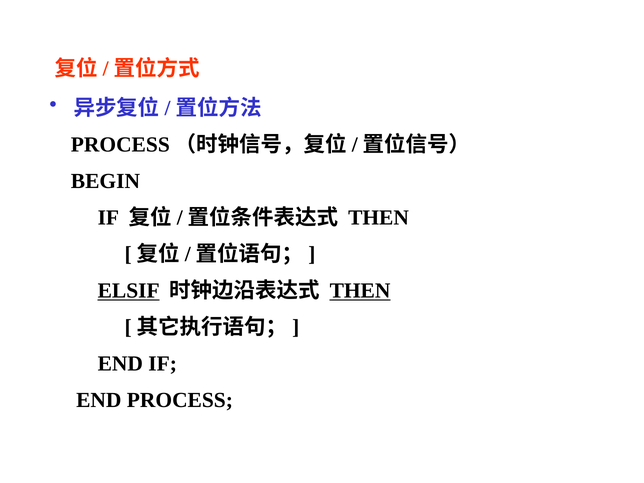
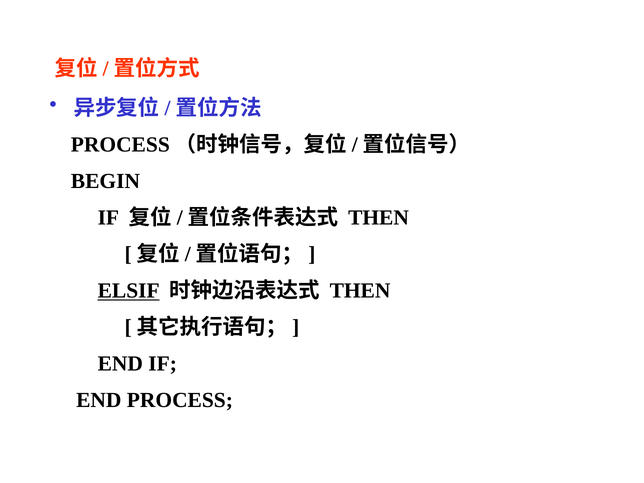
THEN at (360, 291) underline: present -> none
